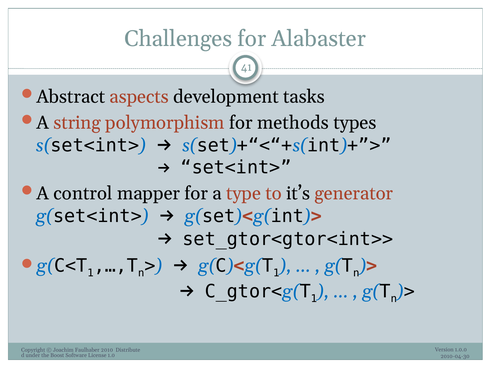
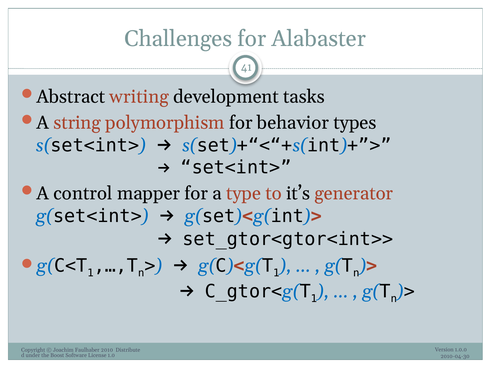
aspects: aspects -> writing
methods: methods -> behavior
